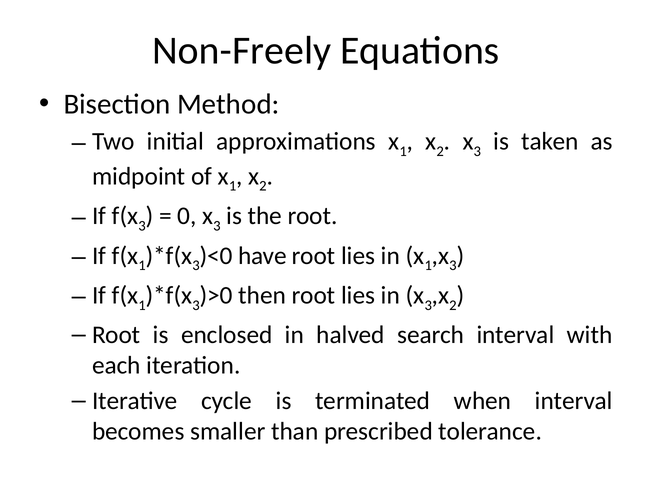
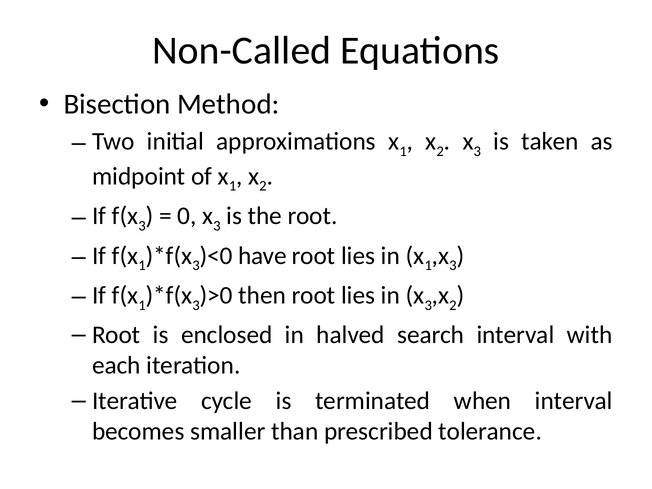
Non-Freely: Non-Freely -> Non-Called
